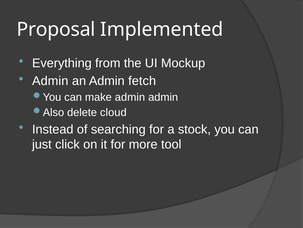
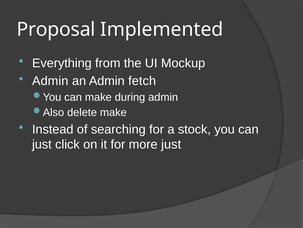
make admin: admin -> during
delete cloud: cloud -> make
more tool: tool -> just
